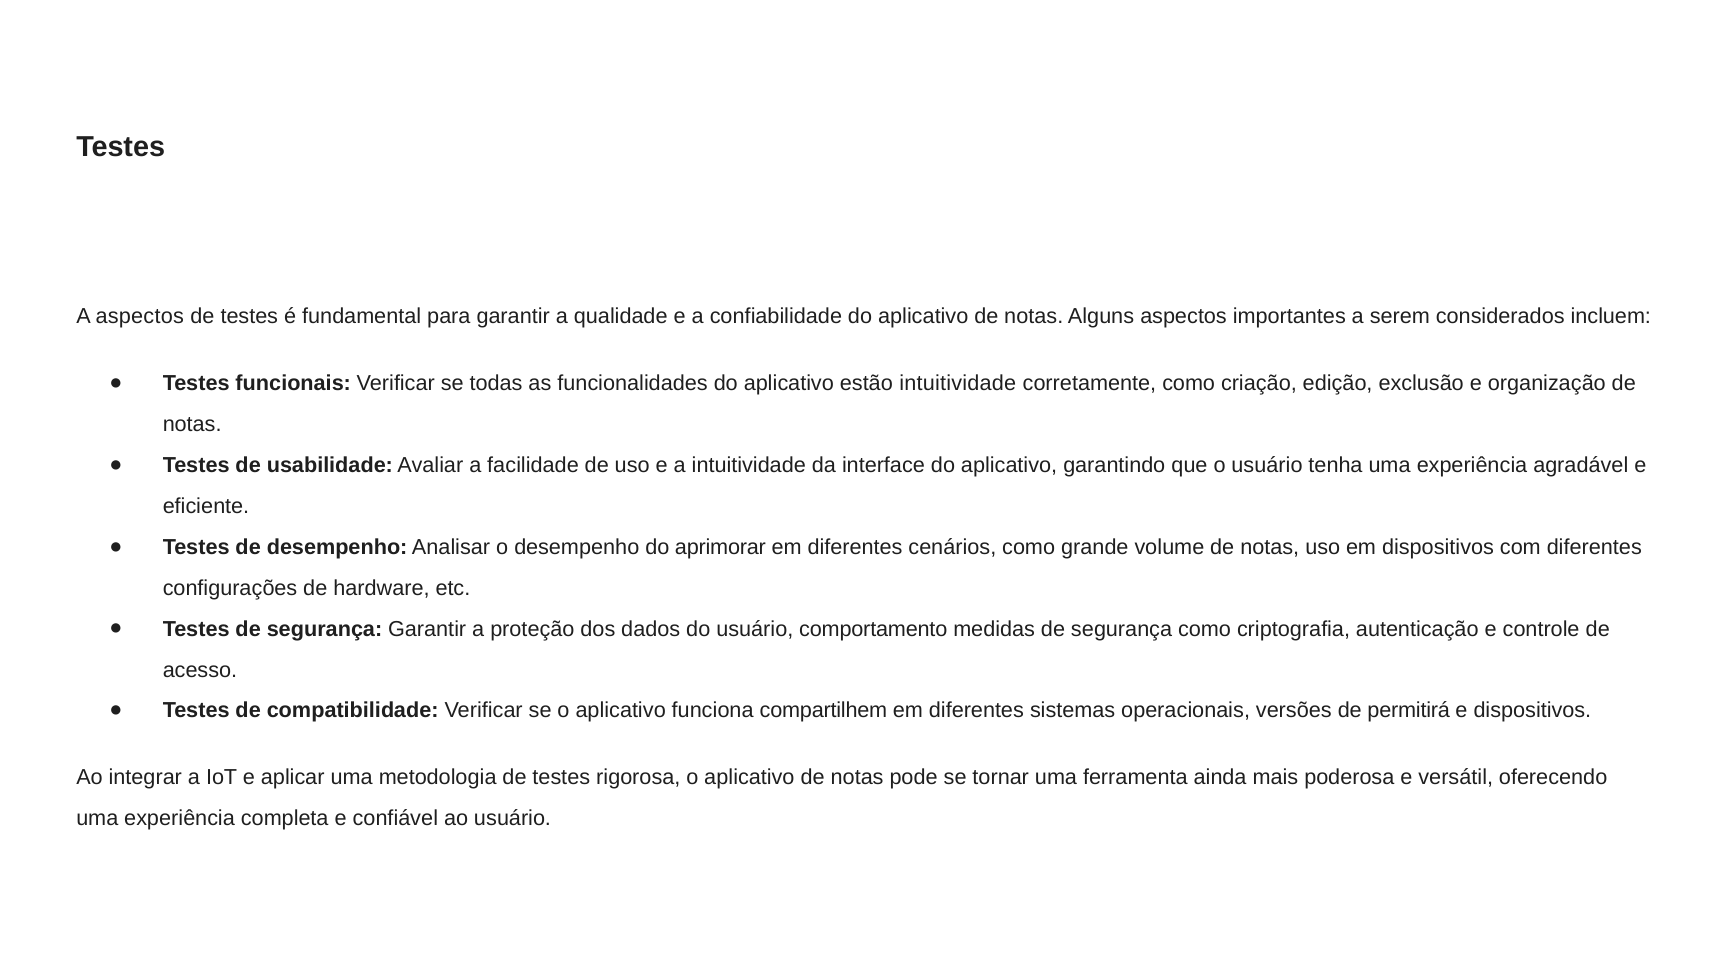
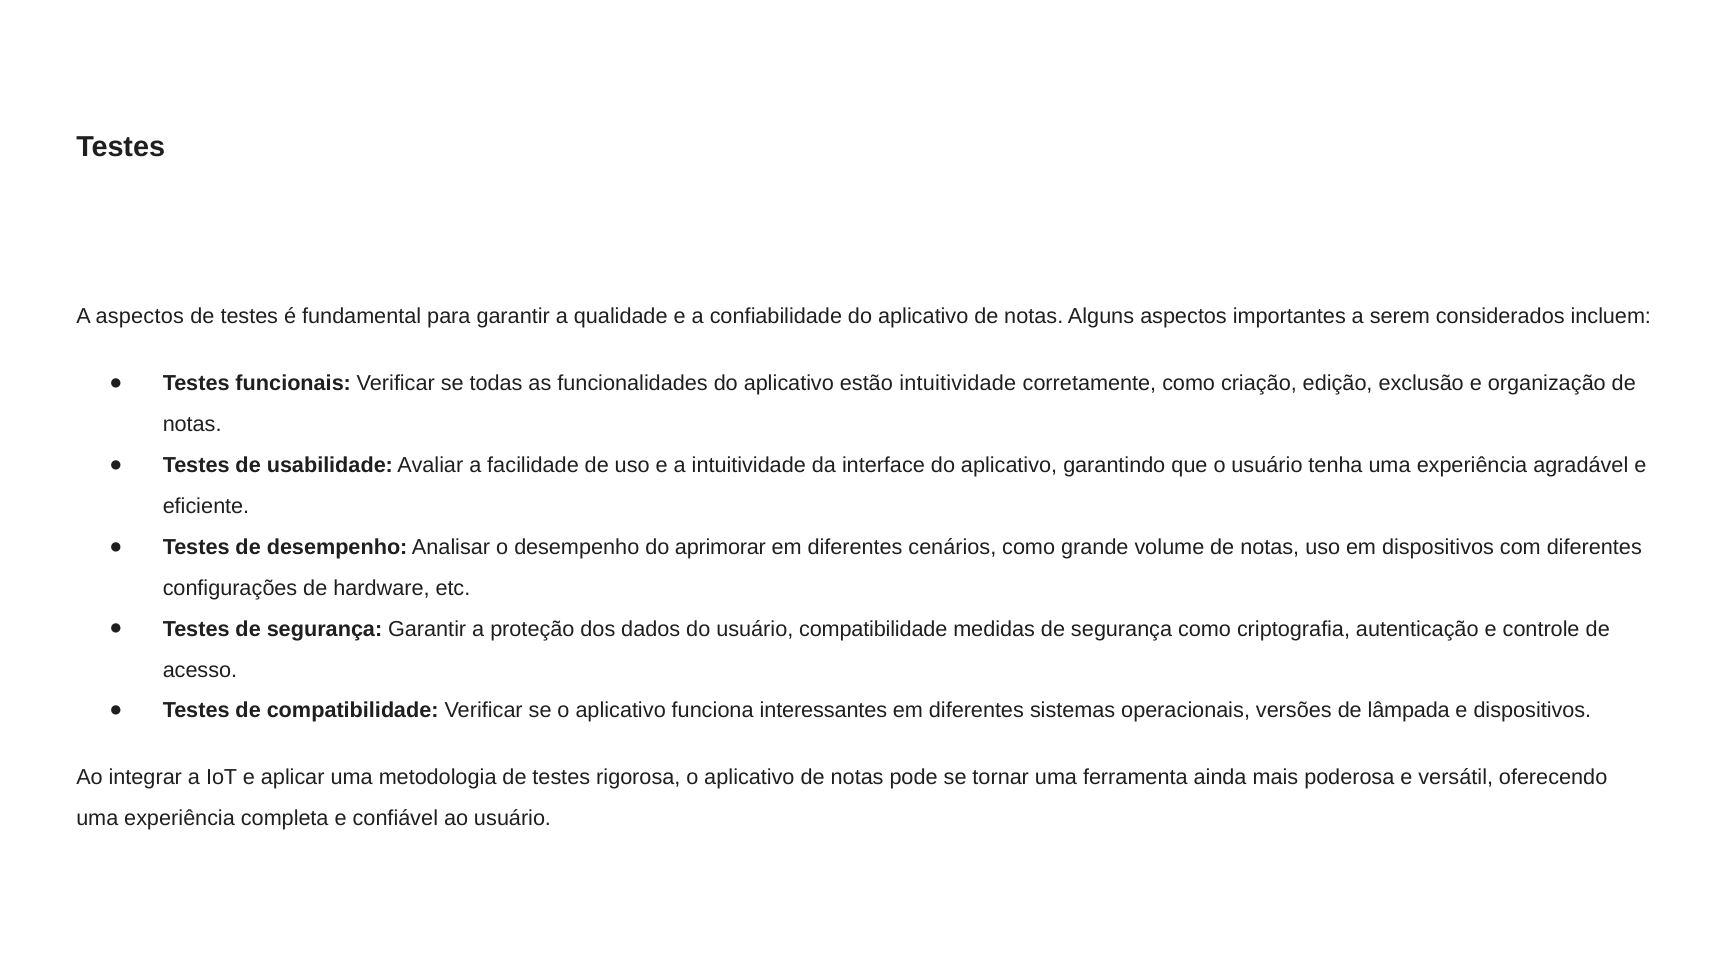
usuário comportamento: comportamento -> compatibilidade
compartilhem: compartilhem -> interessantes
permitirá: permitirá -> lâmpada
